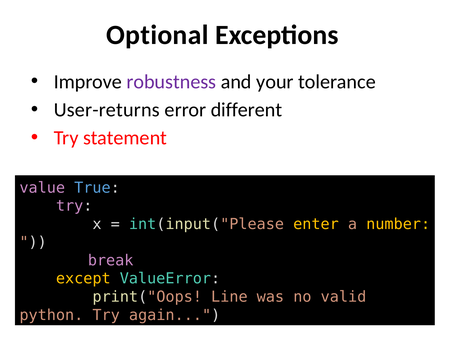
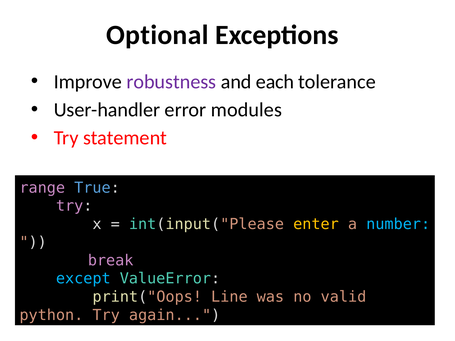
your: your -> each
User-returns: User-returns -> User-handler
different: different -> modules
value: value -> range
number colour: yellow -> light blue
except colour: yellow -> light blue
